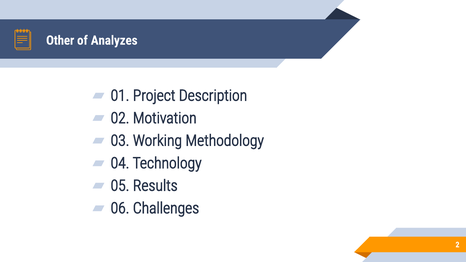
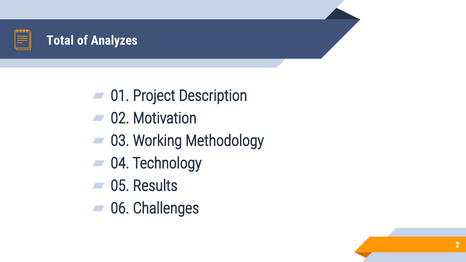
Other: Other -> Total
